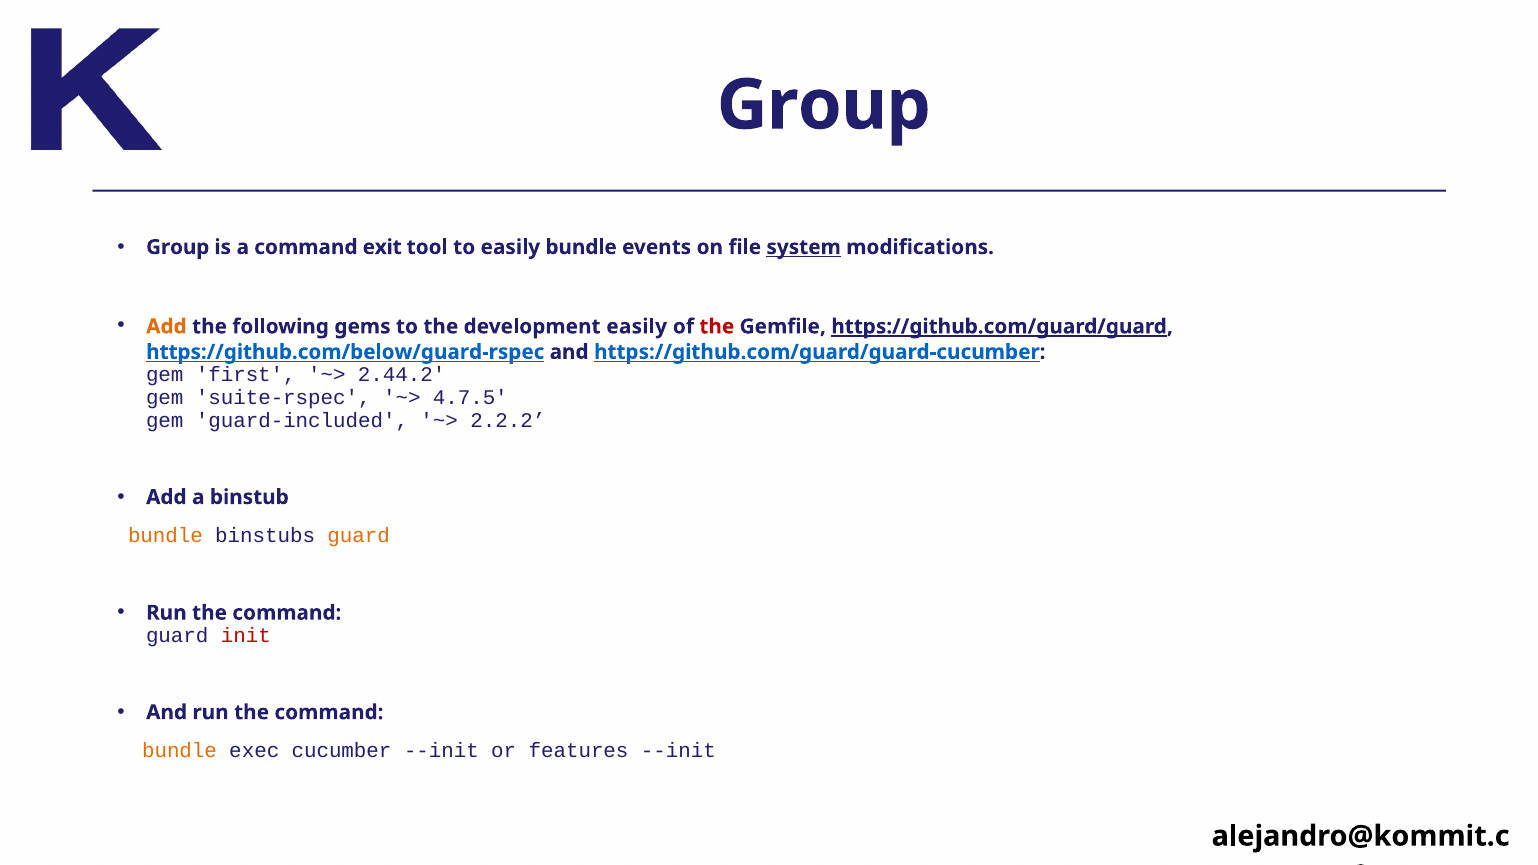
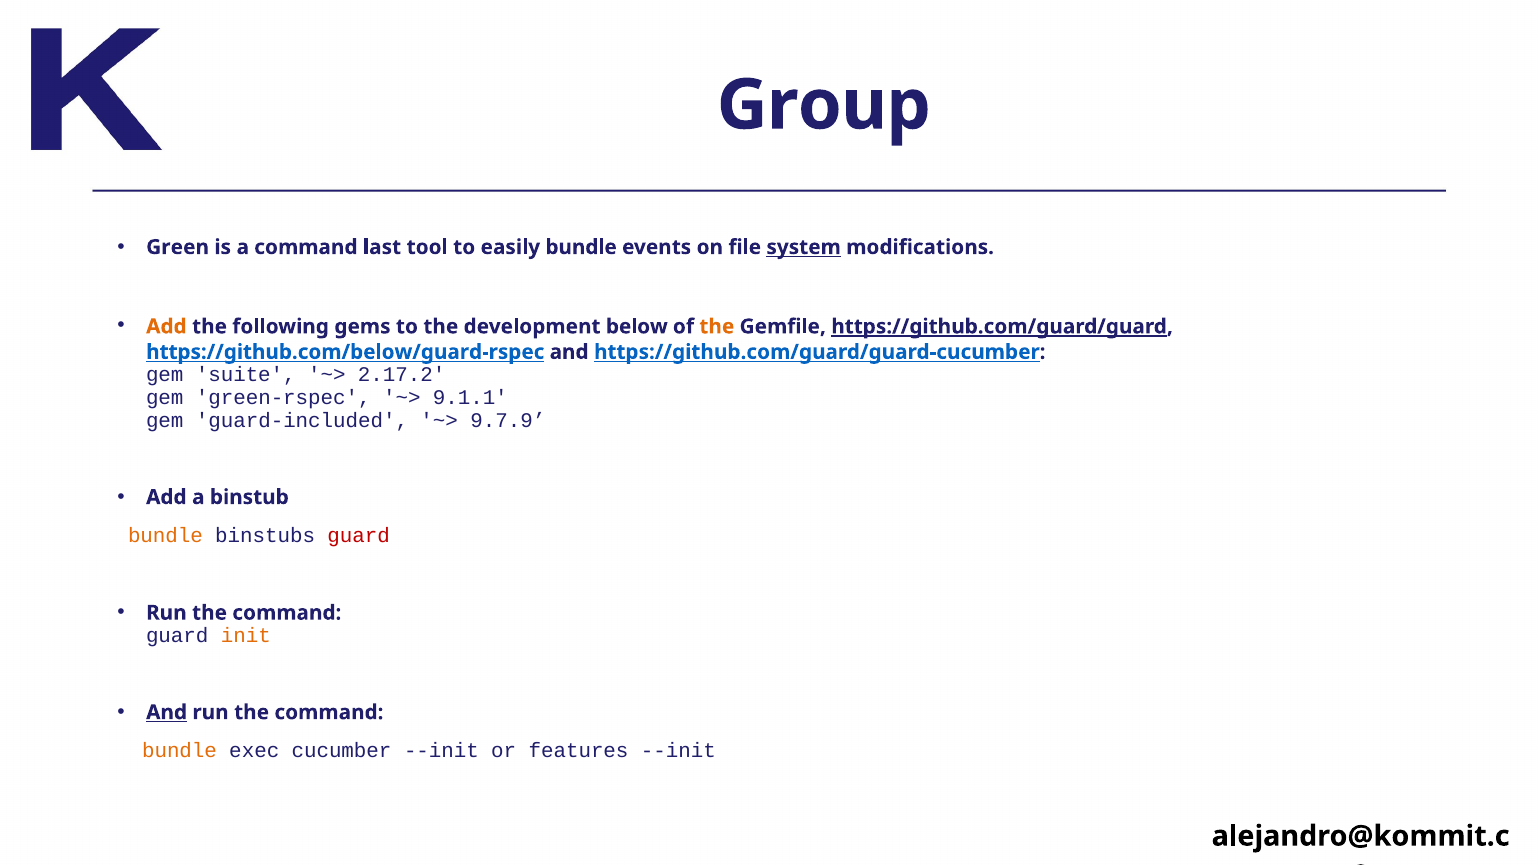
Group at (178, 247): Group -> Green
exit: exit -> last
development easily: easily -> below
the at (717, 327) colour: red -> orange
first: first -> suite
2.44.2: 2.44.2 -> 2.17.2
suite-rspec: suite-rspec -> green-rspec
4.7.5: 4.7.5 -> 9.1.1
2.2.2: 2.2.2 -> 9.7.9
guard at (359, 536) colour: orange -> red
init colour: red -> orange
And at (167, 712) underline: none -> present
